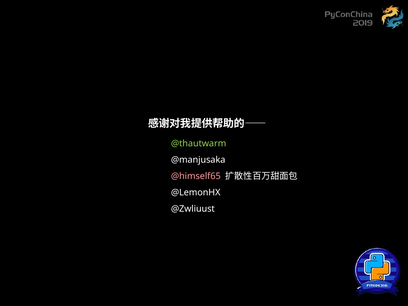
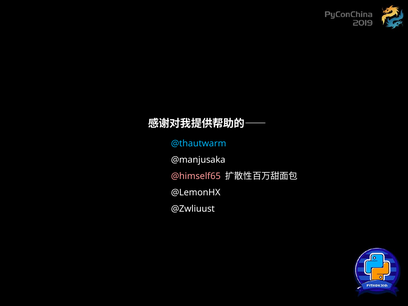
@thautwarm colour: light green -> light blue
